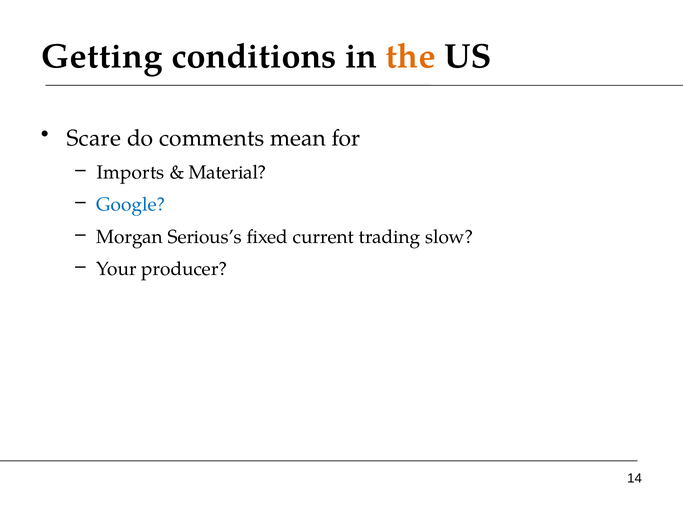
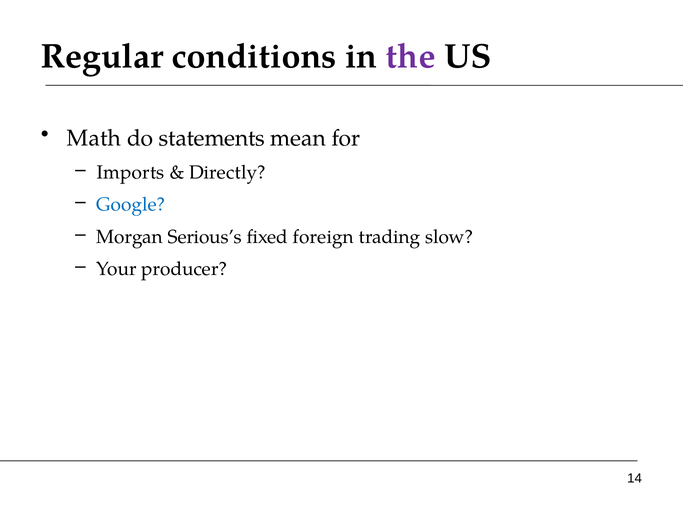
Getting: Getting -> Regular
the colour: orange -> purple
Scare: Scare -> Math
comments: comments -> statements
Material: Material -> Directly
current: current -> foreign
